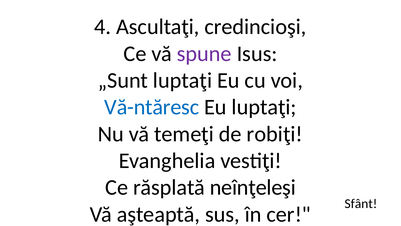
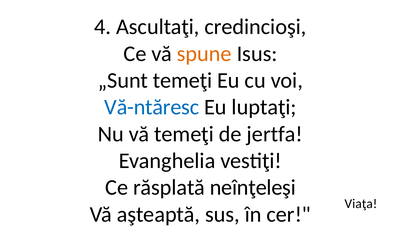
spune colour: purple -> orange
„Sunt luptaţi: luptaţi -> temeţi
robiţi: robiţi -> jertfa
Sfânt: Sfânt -> Viaţa
